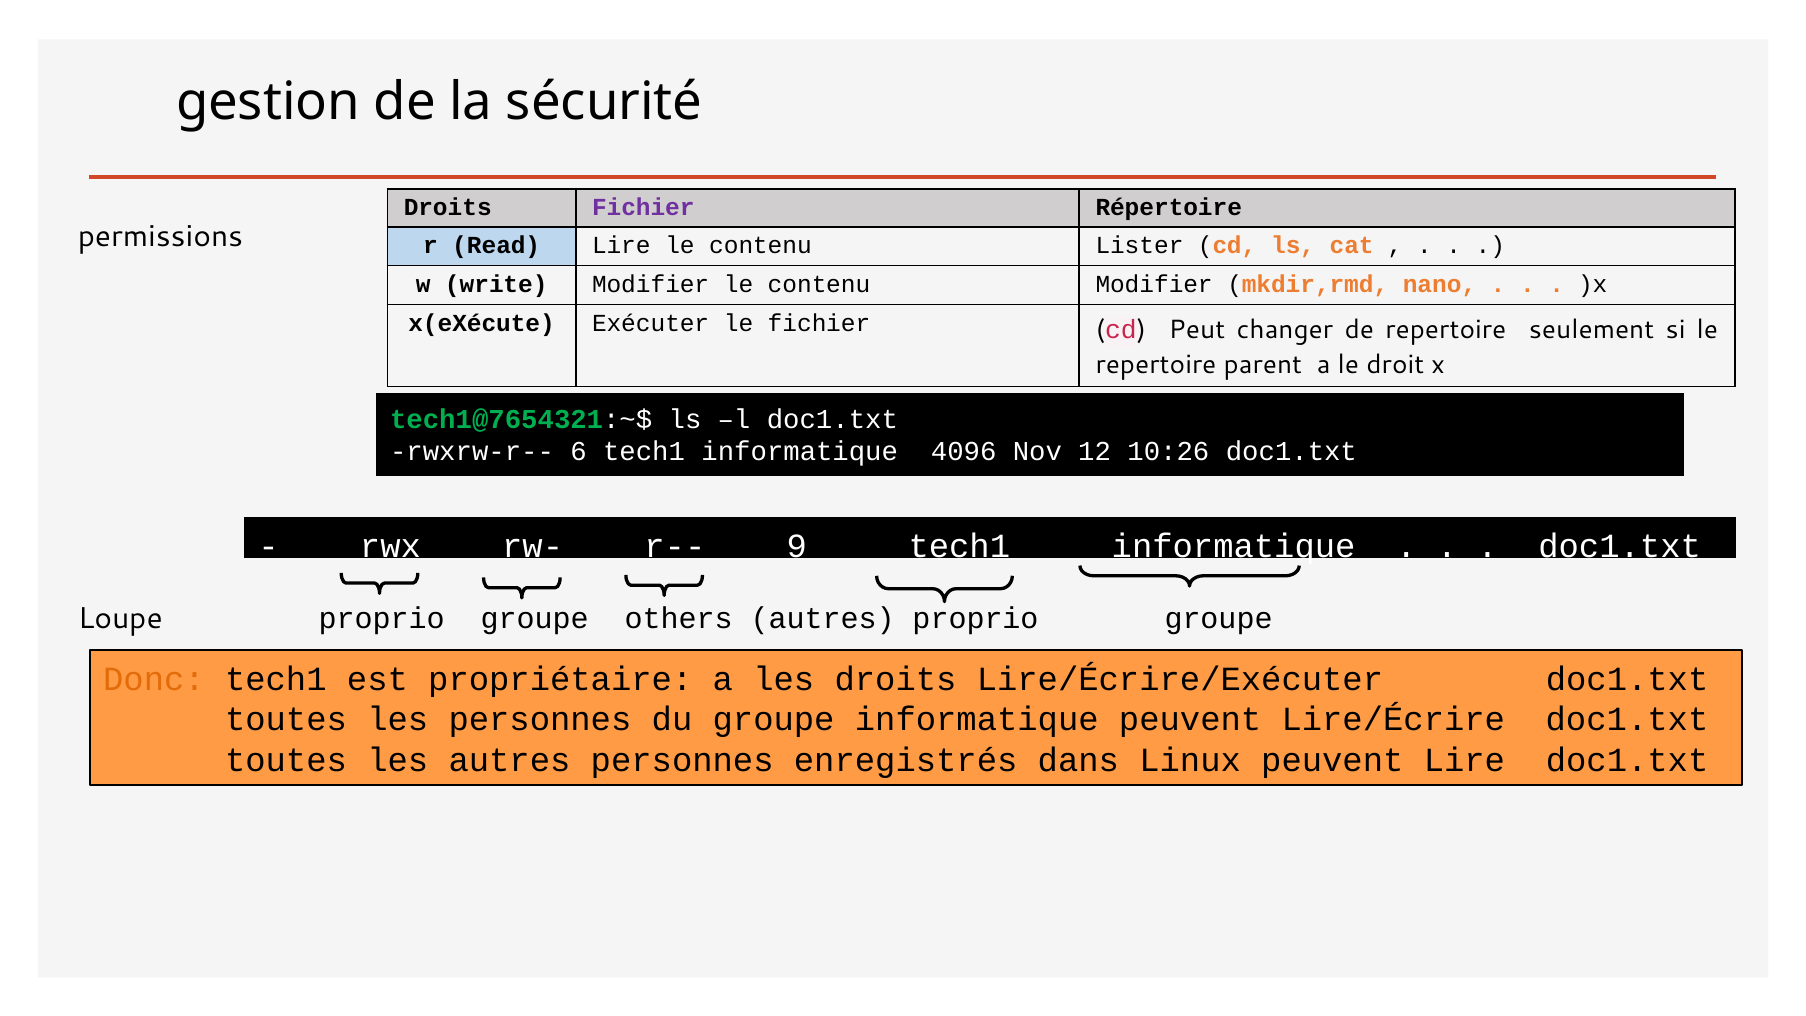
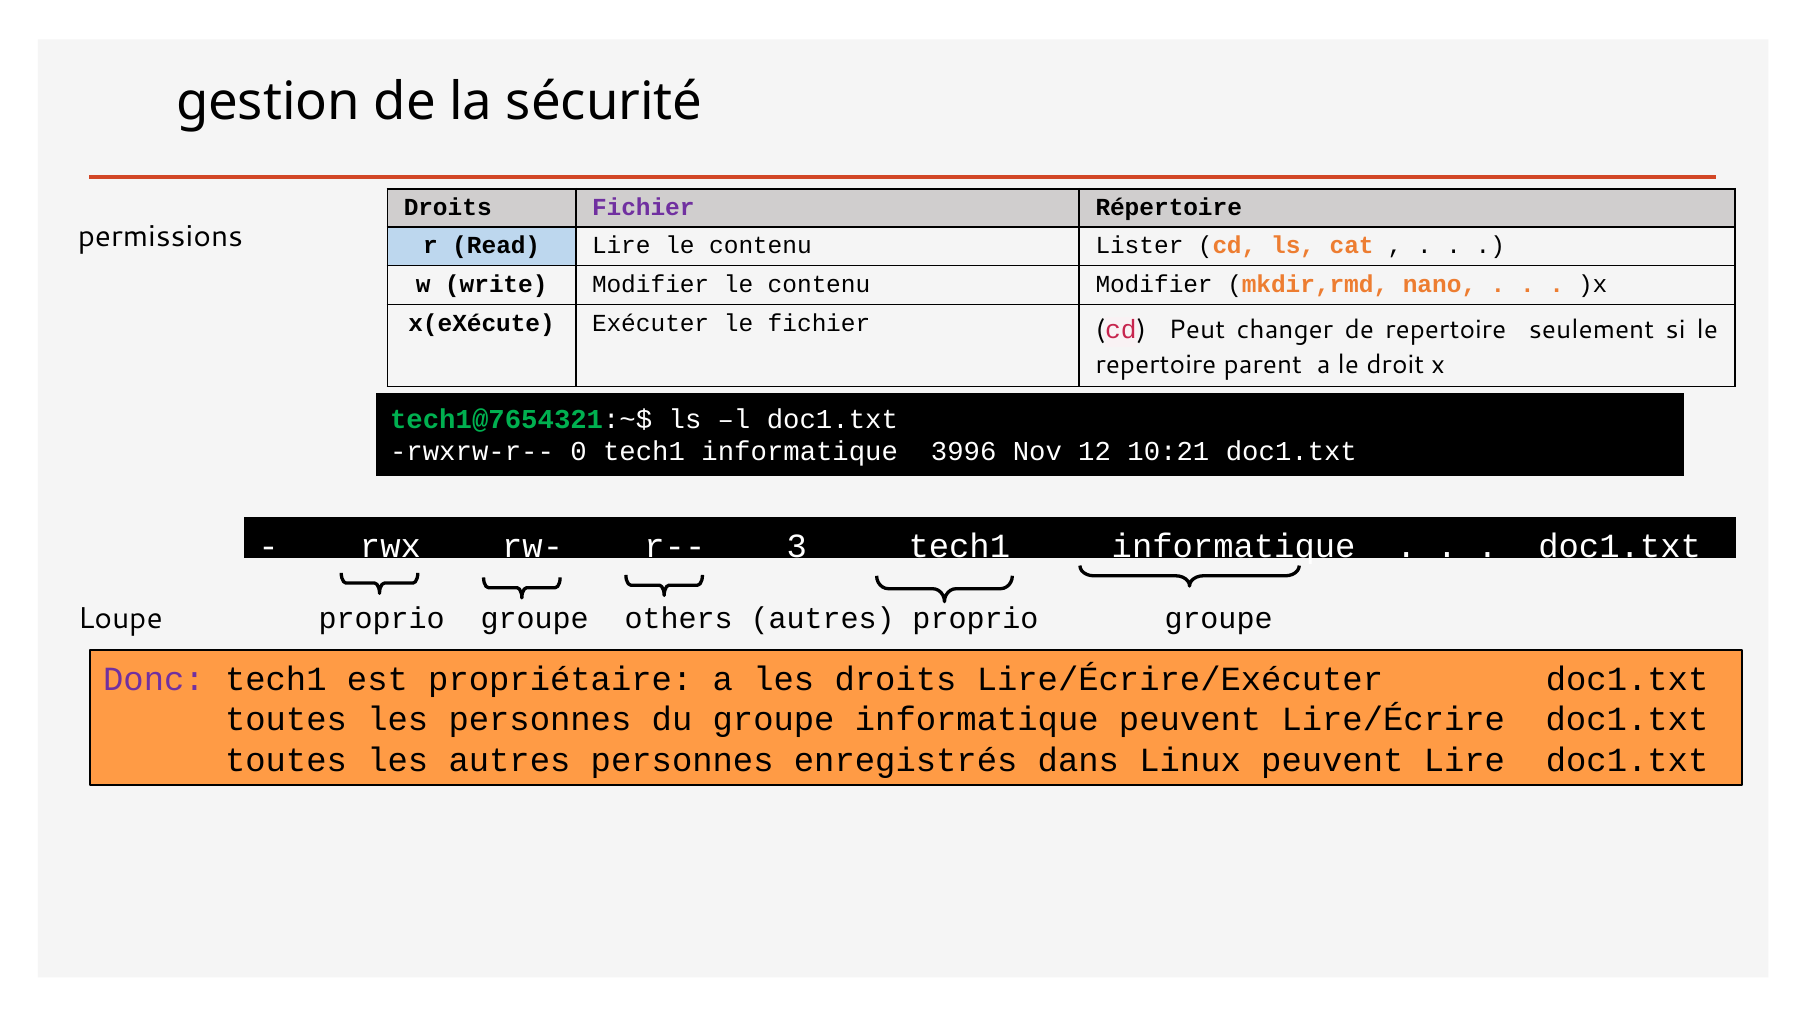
6: 6 -> 0
4096: 4096 -> 3996
10:26: 10:26 -> 10:21
9: 9 -> 3
Donc colour: orange -> purple
